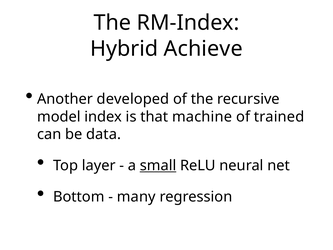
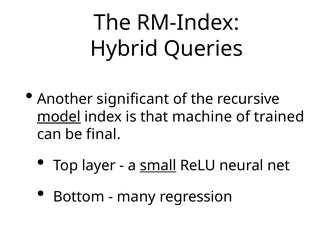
Achieve: Achieve -> Queries
developed: developed -> significant
model underline: none -> present
data: data -> final
